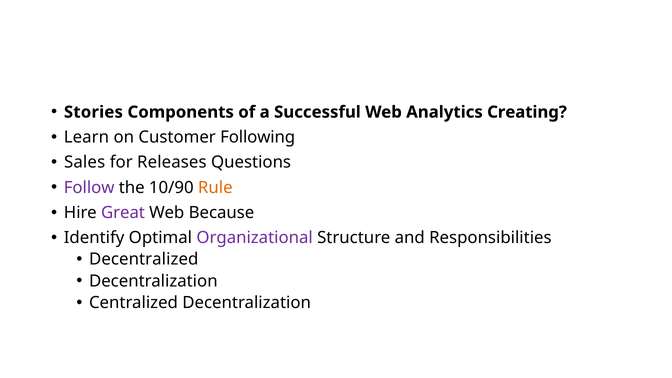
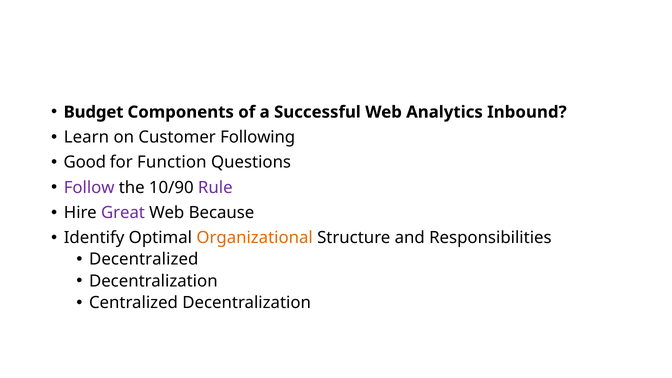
Stories: Stories -> Budget
Creating: Creating -> Inbound
Sales: Sales -> Good
Releases: Releases -> Function
Rule colour: orange -> purple
Organizational colour: purple -> orange
